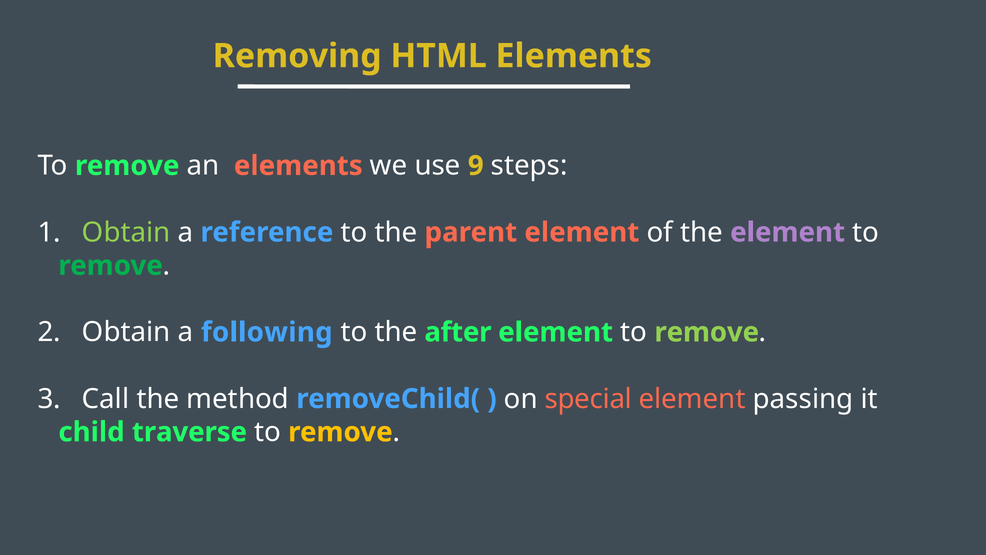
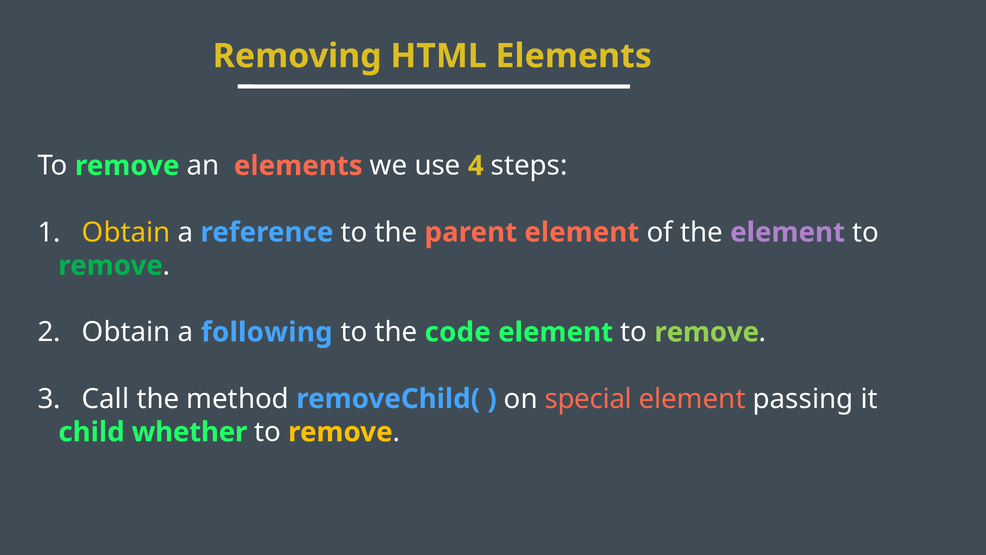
9: 9 -> 4
Obtain at (126, 232) colour: light green -> yellow
after: after -> code
traverse: traverse -> whether
